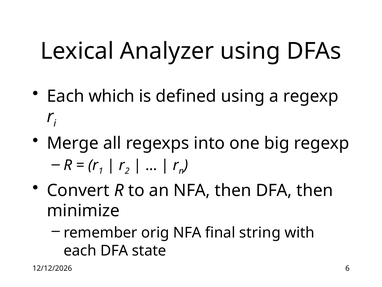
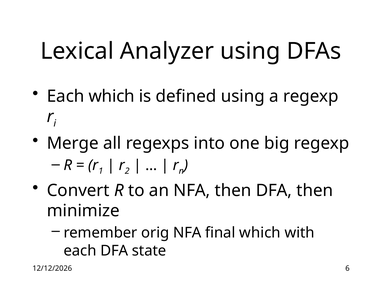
final string: string -> which
